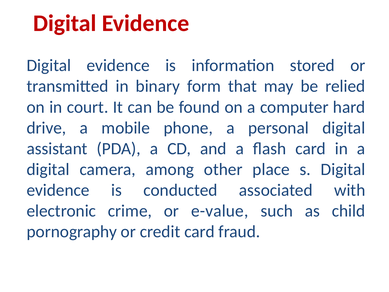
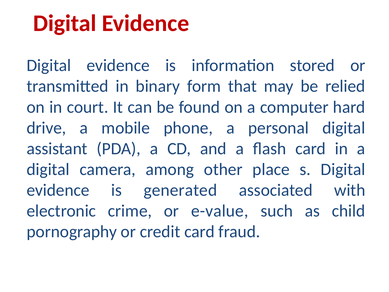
conducted: conducted -> generated
